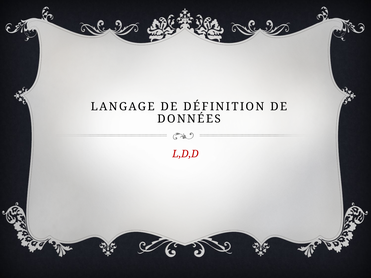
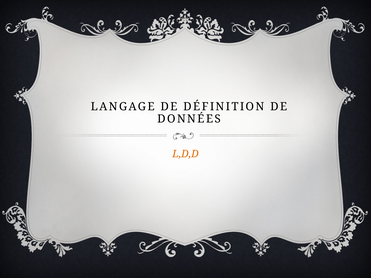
L,D,D colour: red -> orange
